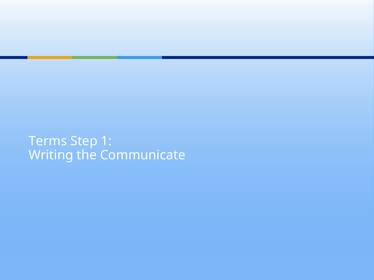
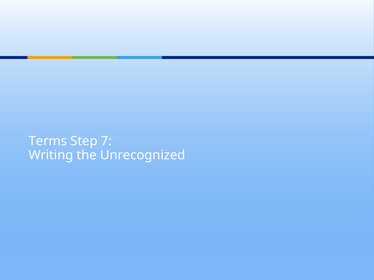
1: 1 -> 7
Communicate: Communicate -> Unrecognized
